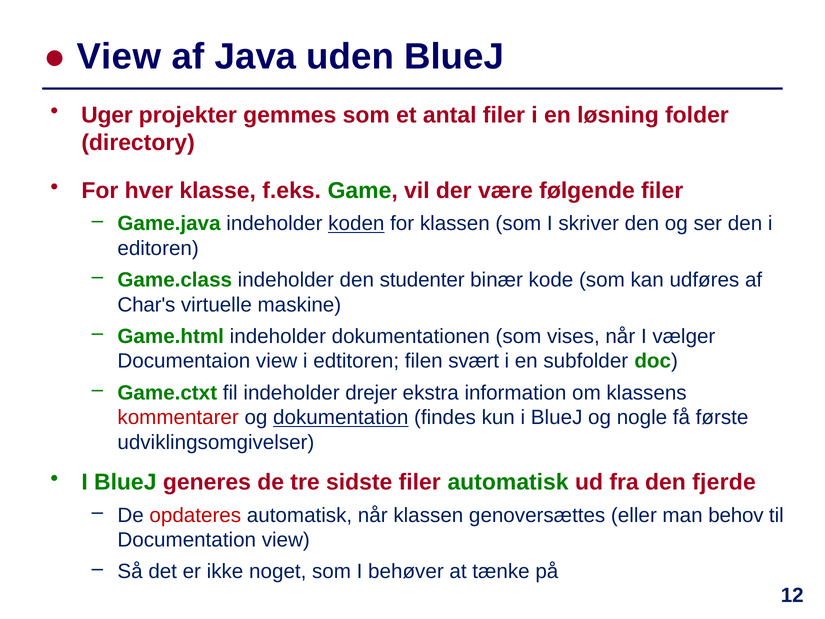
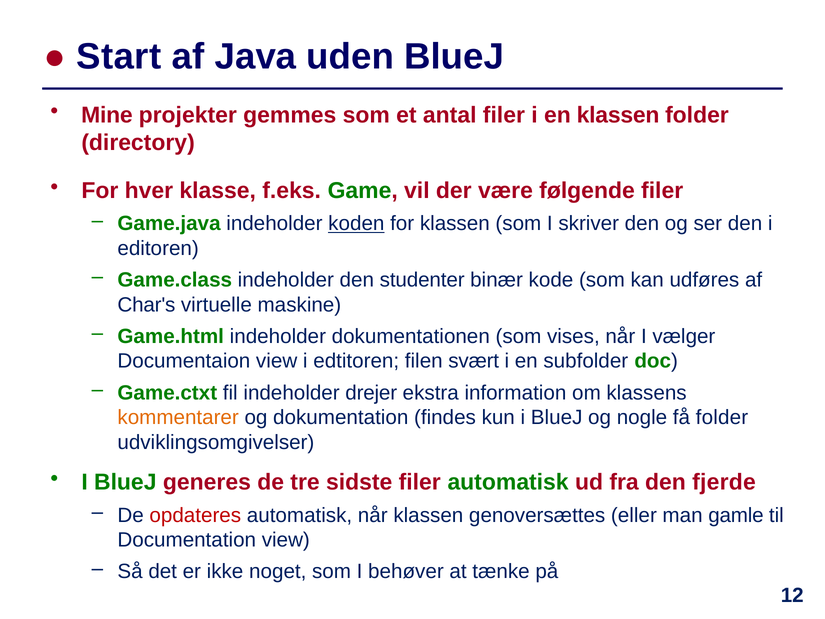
View at (119, 57): View -> Start
Uger: Uger -> Mine
en løsning: løsning -> klassen
kommentarer colour: red -> orange
dokumentation underline: present -> none
få første: første -> folder
behov: behov -> gamle
